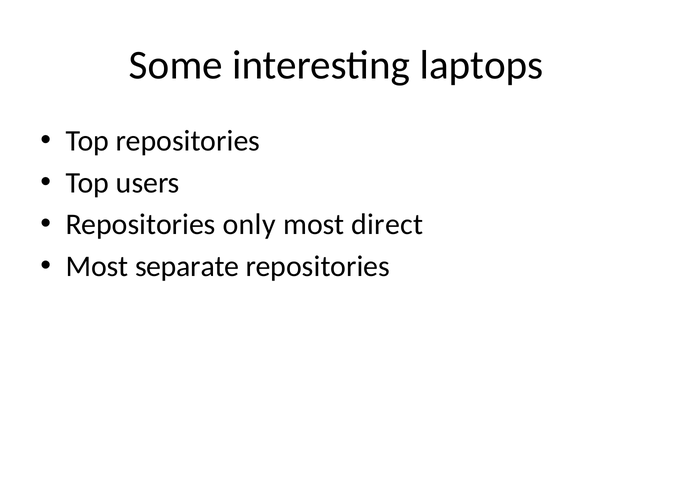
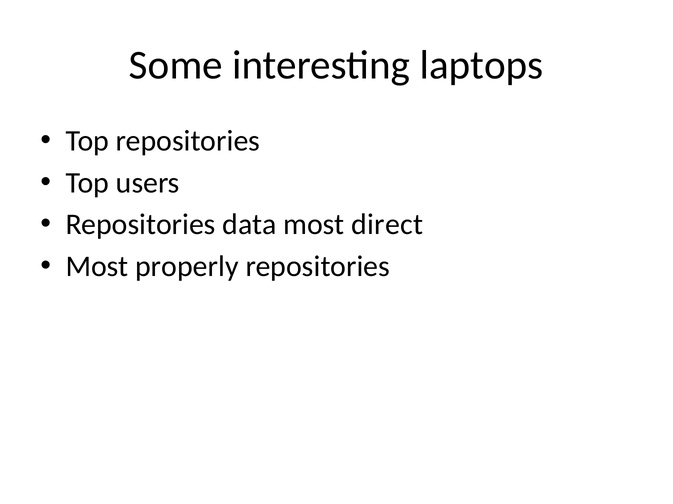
only: only -> data
separate: separate -> properly
